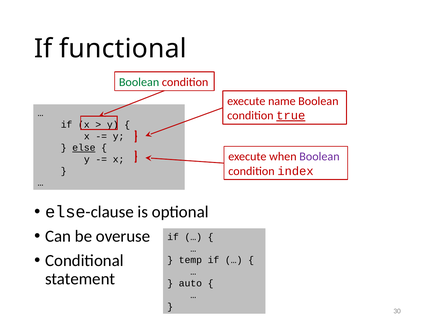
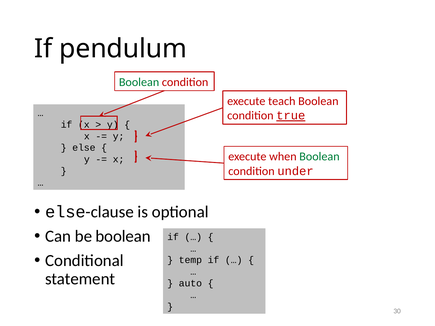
functional: functional -> pendulum
name: name -> teach
else underline: present -> none
Boolean at (319, 157) colour: purple -> green
index: index -> under
be overuse: overuse -> boolean
